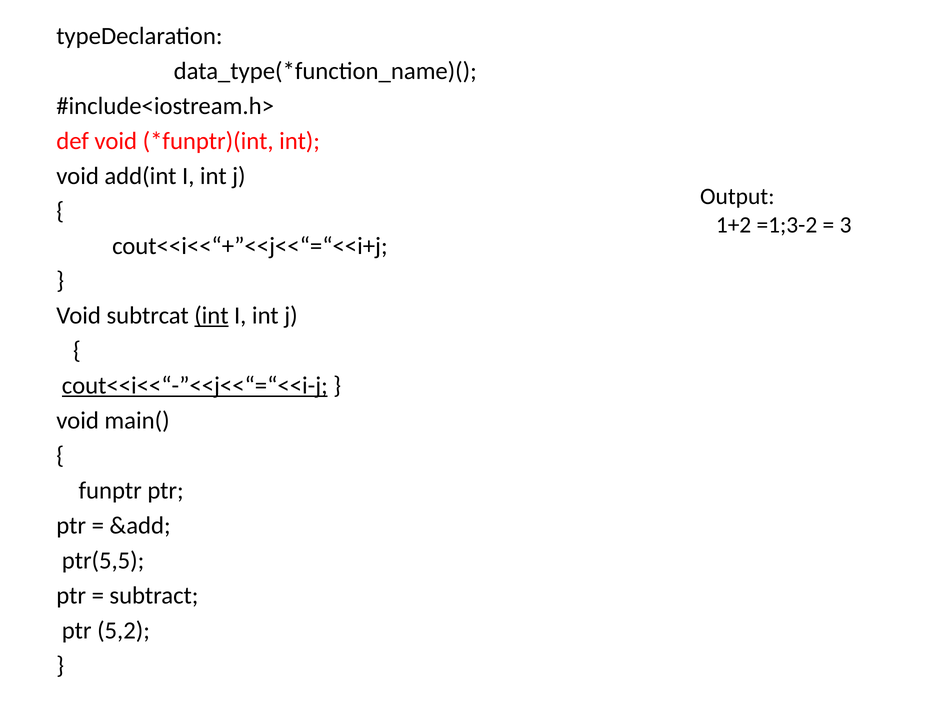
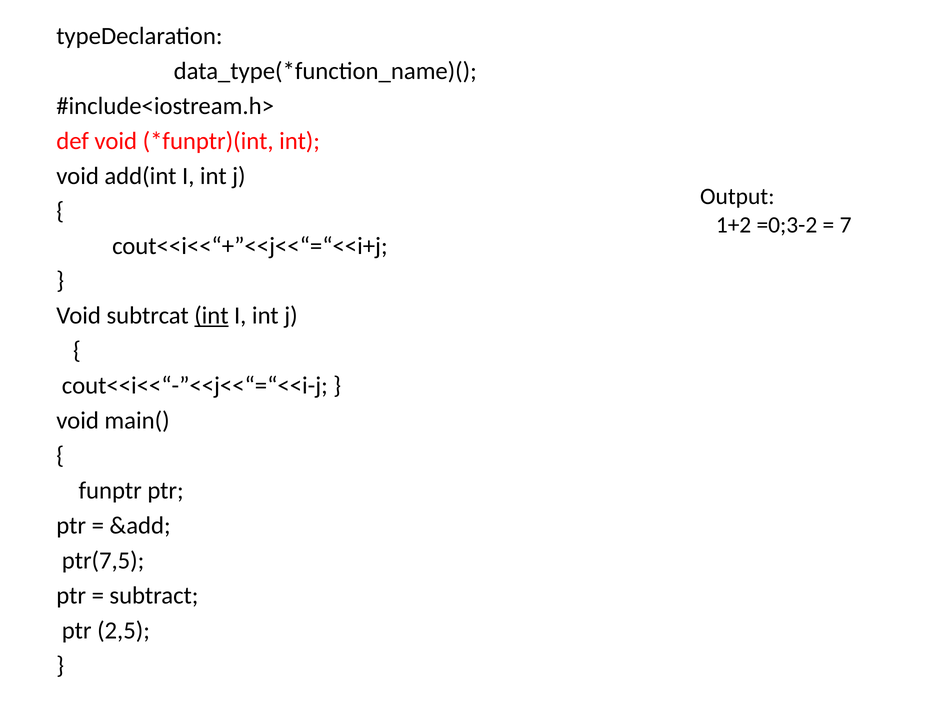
=1;3-2: =1;3-2 -> =0;3-2
3: 3 -> 7
cout<<i<<“-”<<j<<“=“<<i-j underline: present -> none
ptr(5,5: ptr(5,5 -> ptr(7,5
5,2: 5,2 -> 2,5
